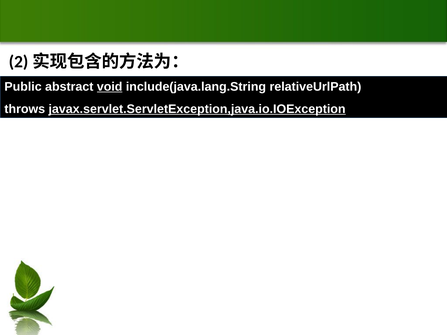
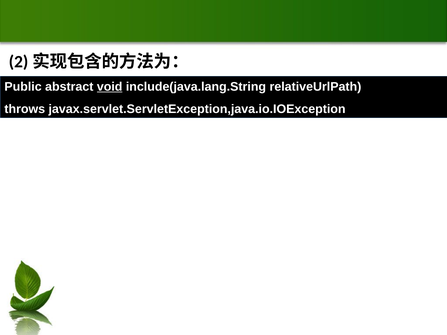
javax.servlet.ServletException,java.io.IOException underline: present -> none
